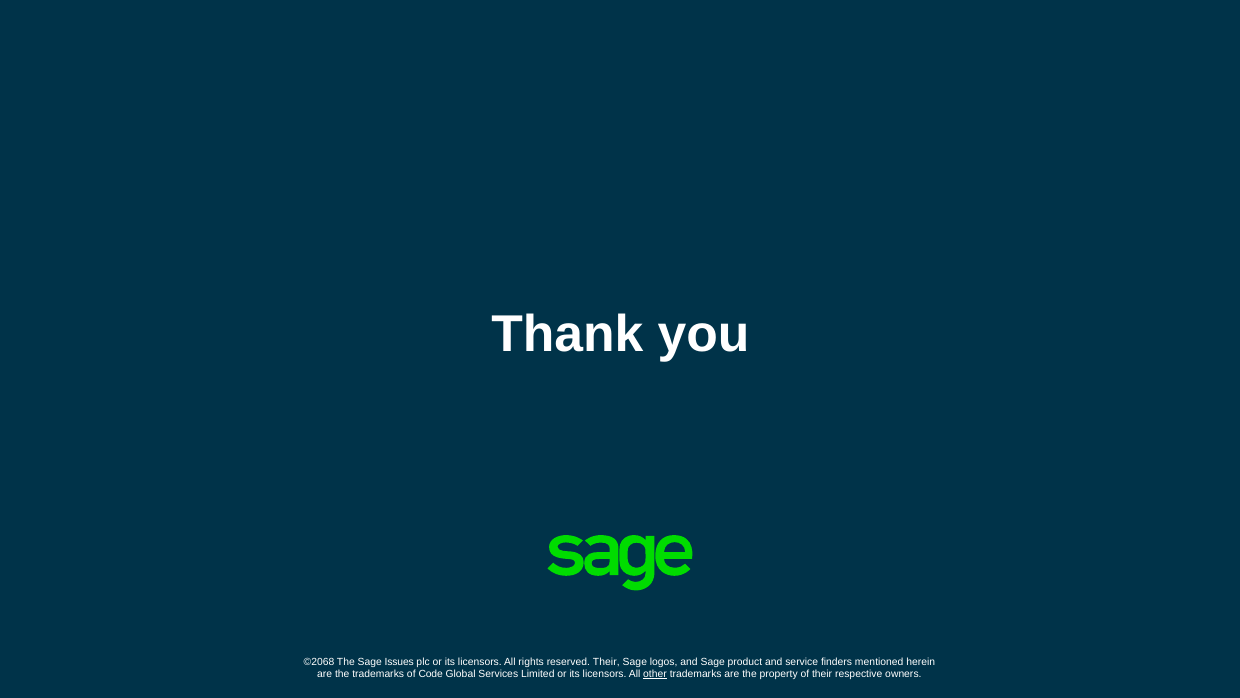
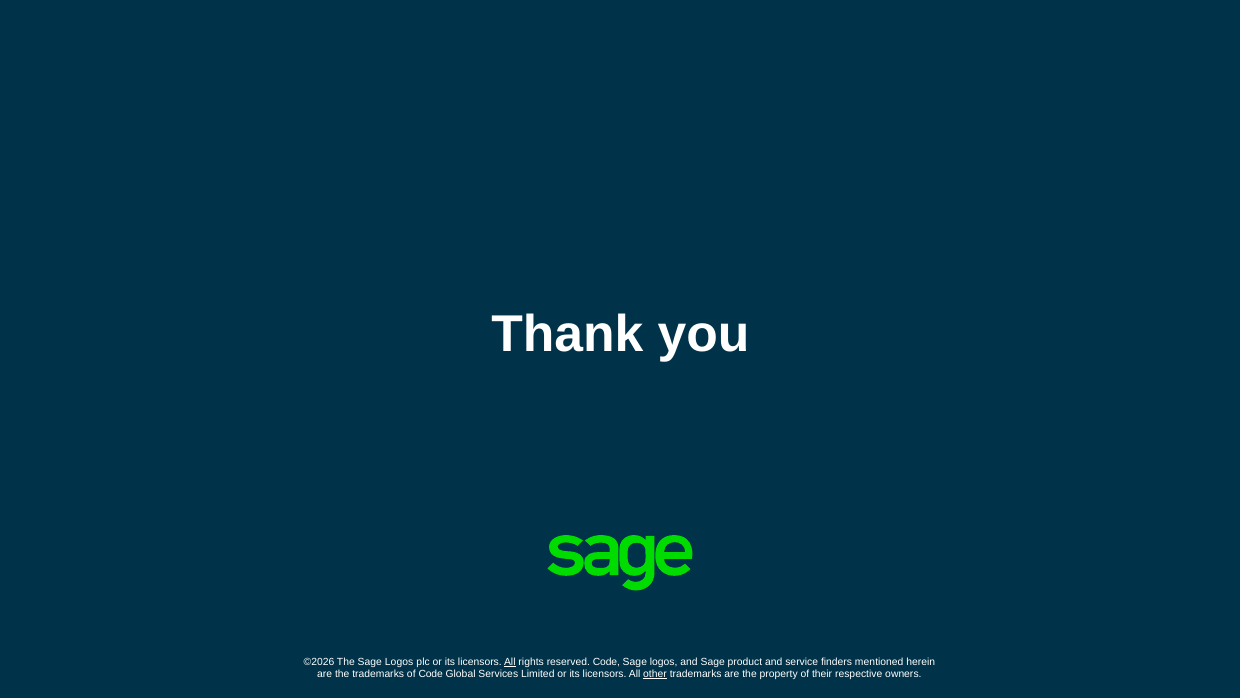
©2068: ©2068 -> ©2026
The Sage Issues: Issues -> Logos
All at (510, 661) underline: none -> present
reserved Their: Their -> Code
